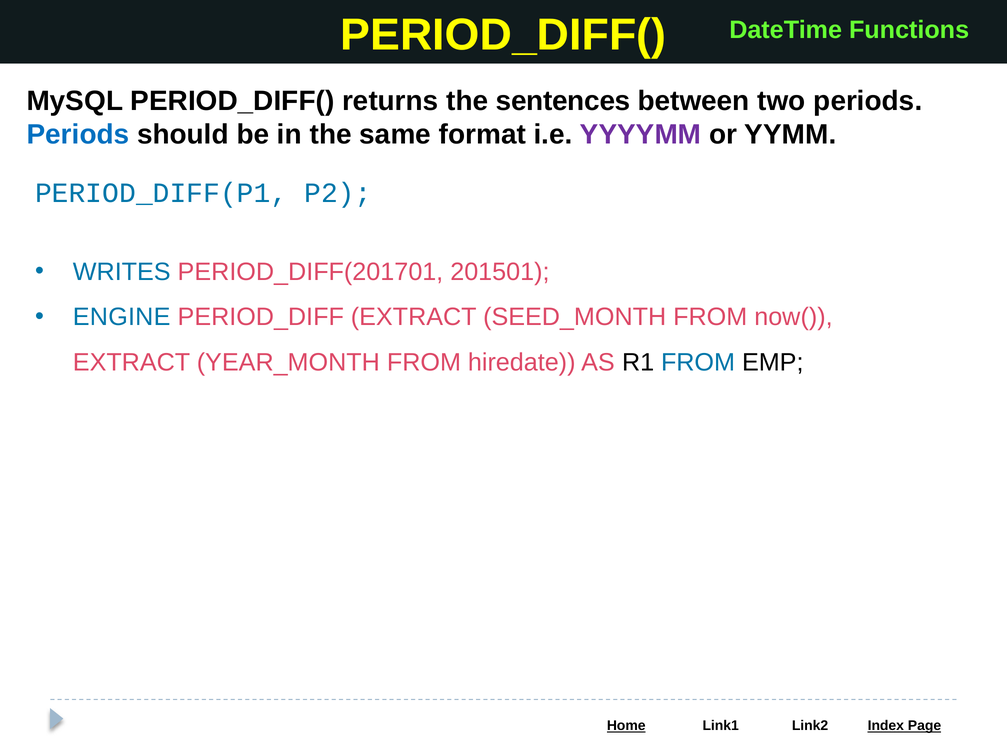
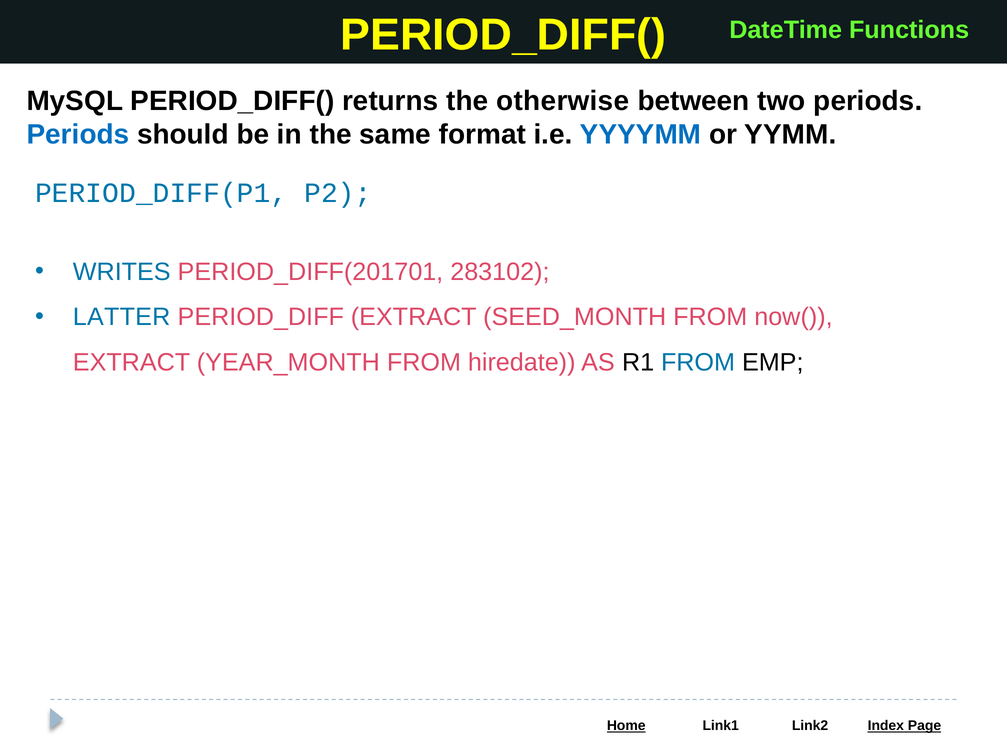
sentences: sentences -> otherwise
YYYYMM colour: purple -> blue
201501: 201501 -> 283102
ENGINE: ENGINE -> LATTER
